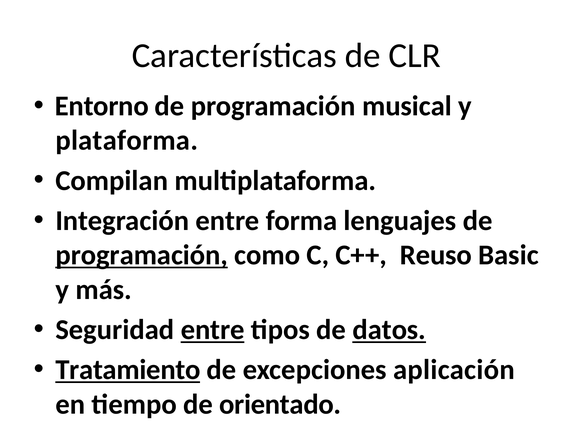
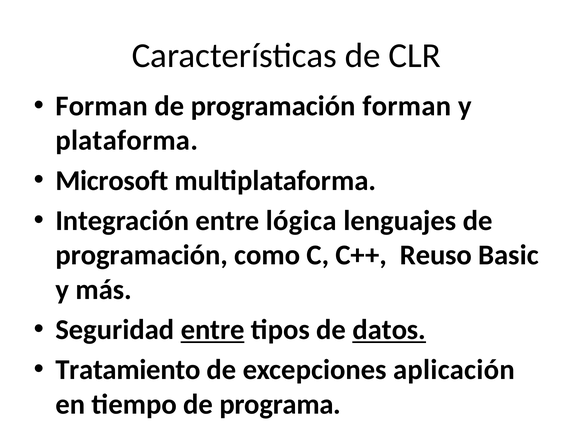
Entorno at (102, 106): Entorno -> Forman
programación musical: musical -> forman
Compilan: Compilan -> Microsoft
forma: forma -> lógica
programación at (142, 255) underline: present -> none
Tratamiento underline: present -> none
orientado: orientado -> programa
